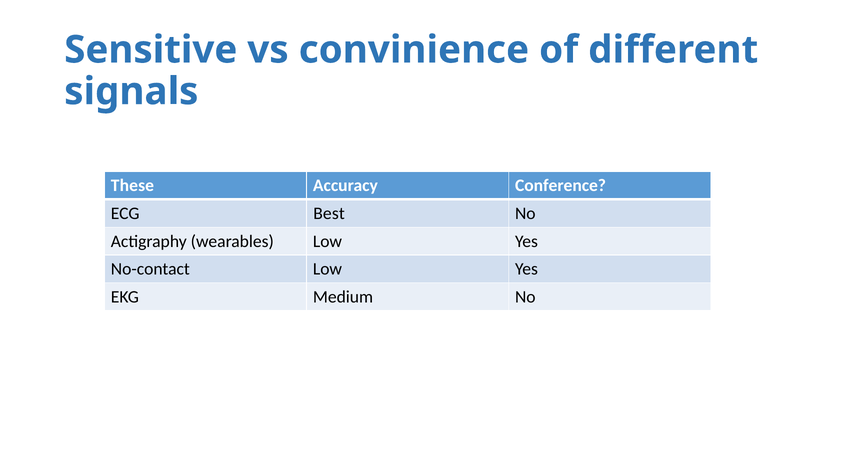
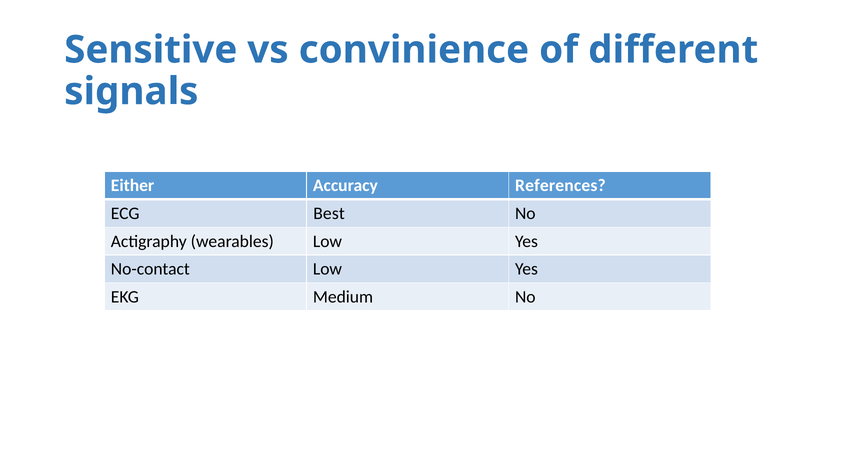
These: These -> Either
Conference: Conference -> References
